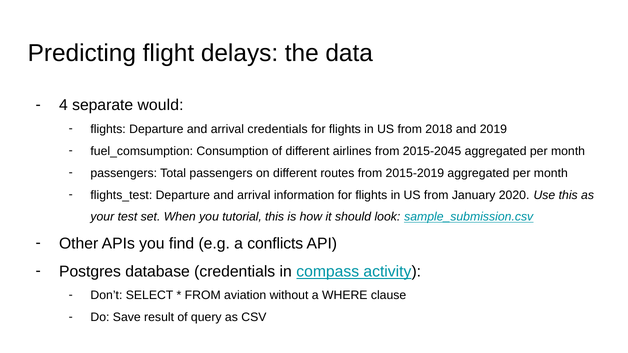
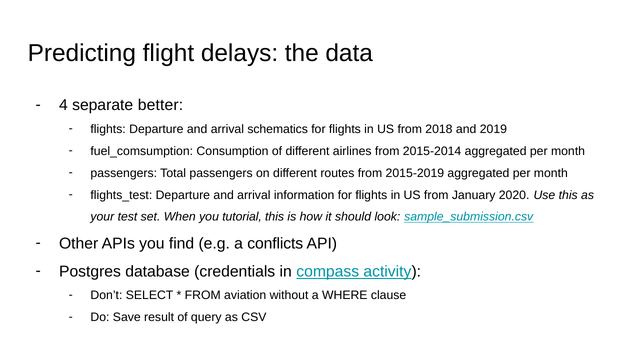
would: would -> better
arrival credentials: credentials -> schematics
2015-2045: 2015-2045 -> 2015-2014
